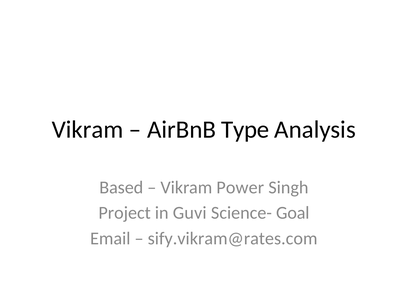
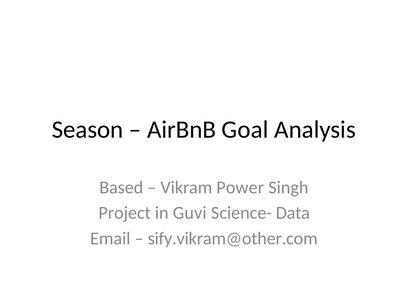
Vikram at (88, 130): Vikram -> Season
Type: Type -> Goal
Goal: Goal -> Data
sify.vikram@rates.com: sify.vikram@rates.com -> sify.vikram@other.com
